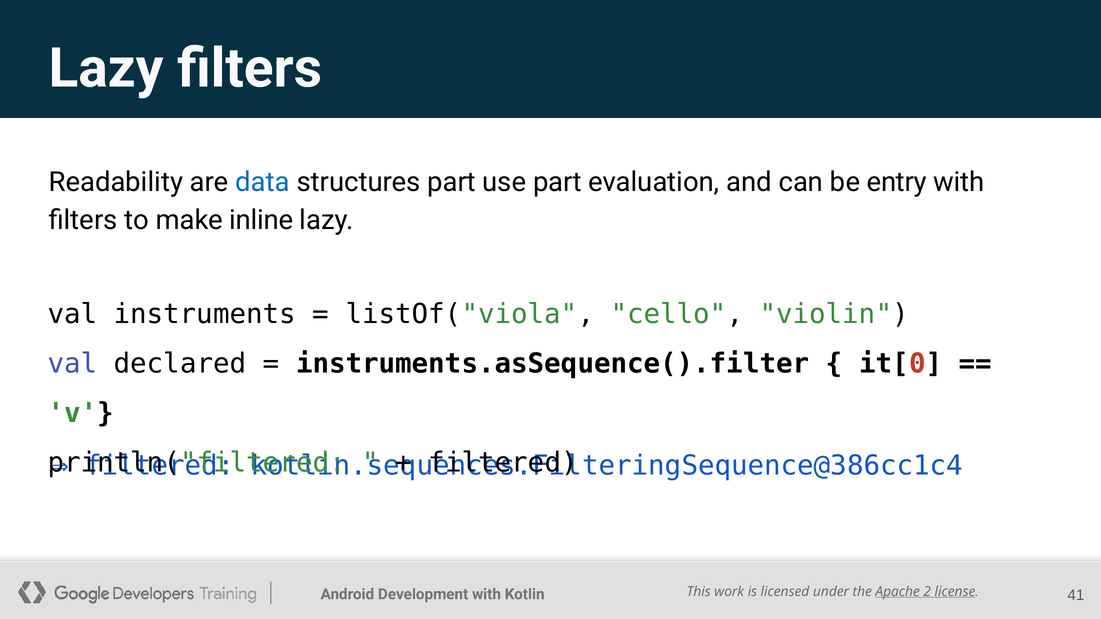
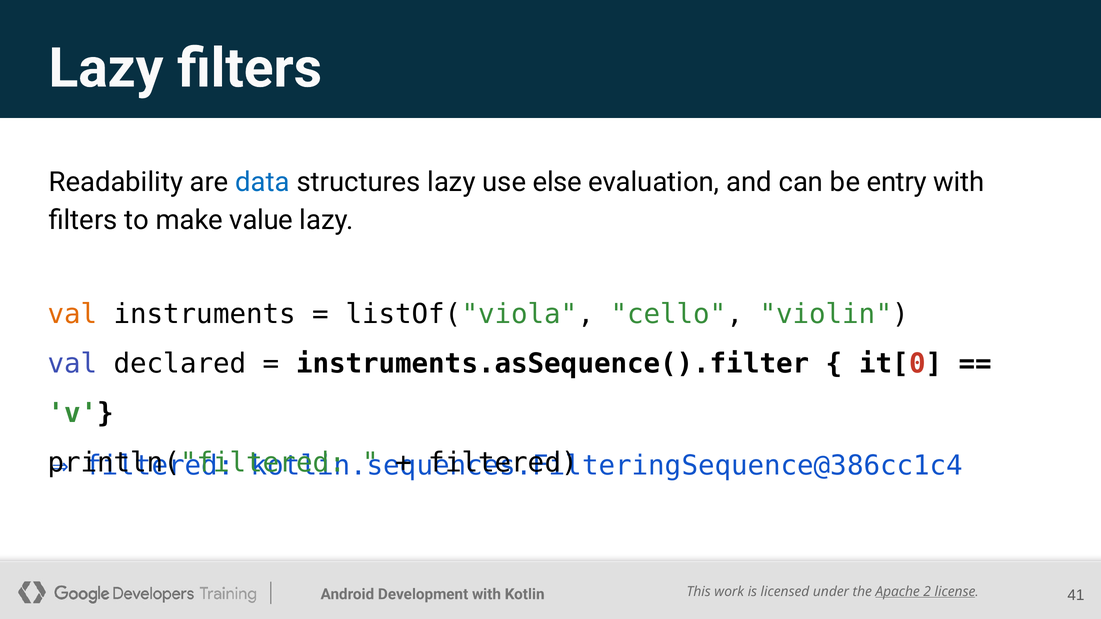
structures part: part -> lazy
use part: part -> else
inline: inline -> value
val at (73, 314) colour: black -> orange
